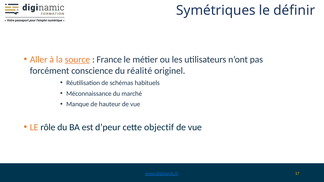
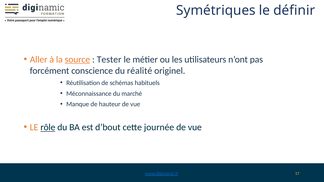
France: France -> Tester
rôle underline: none -> present
d’peur: d’peur -> d’bout
objectif: objectif -> journée
